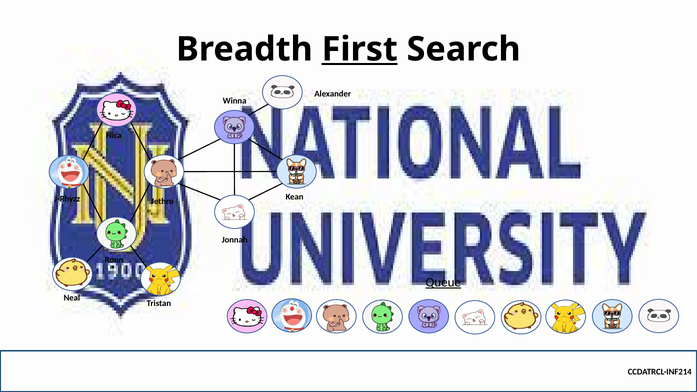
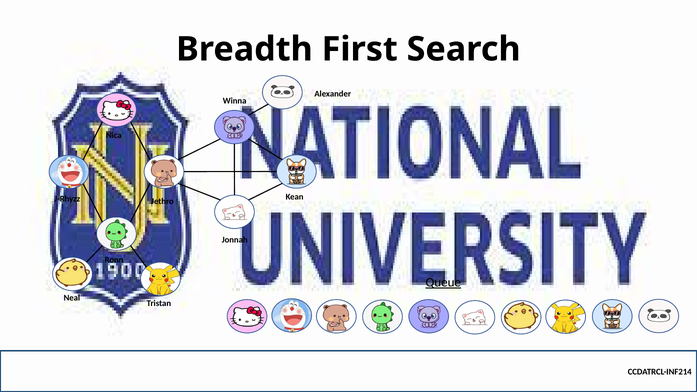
First underline: present -> none
